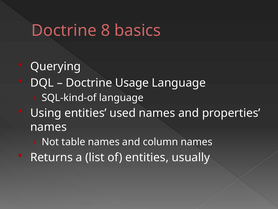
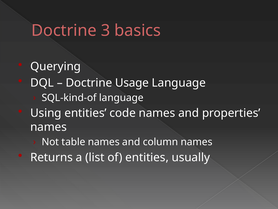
8: 8 -> 3
used: used -> code
